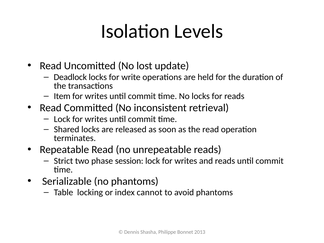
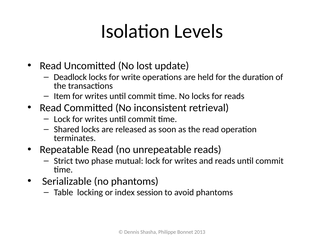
session: session -> mutual
cannot: cannot -> session
